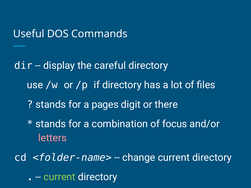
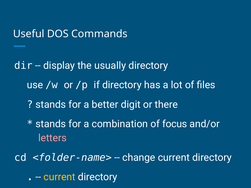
careful: careful -> usually
pages: pages -> better
current at (60, 177) colour: light green -> yellow
